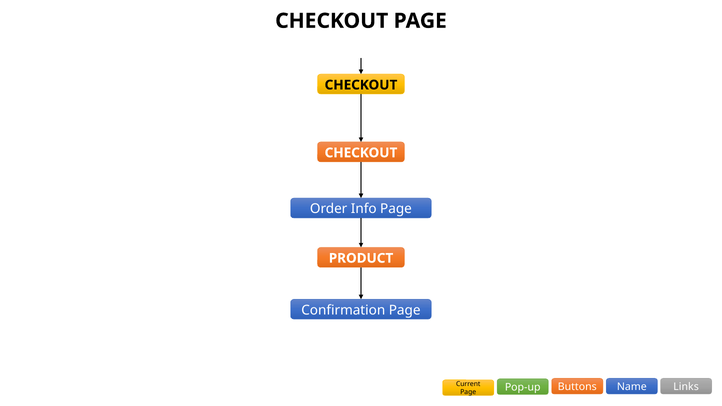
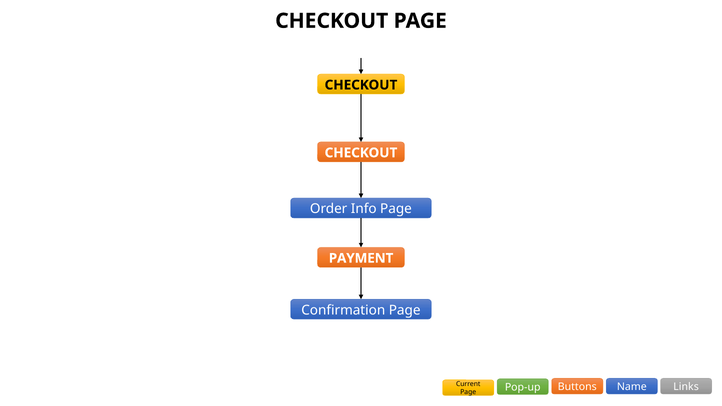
PRODUCT: PRODUCT -> PAYMENT
